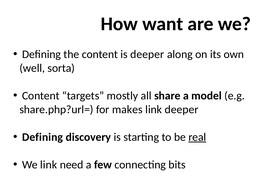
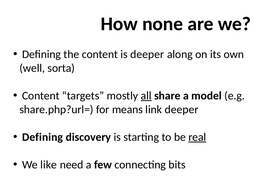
want: want -> none
all underline: none -> present
makes: makes -> means
We link: link -> like
